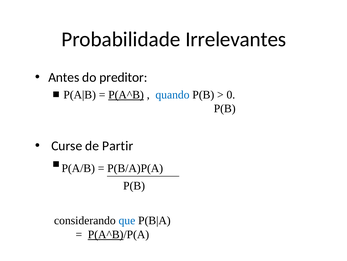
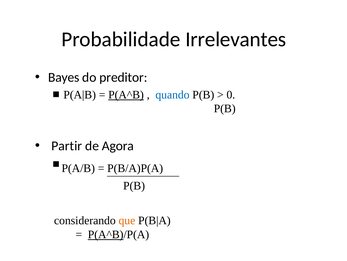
Antes: Antes -> Bayes
Curse: Curse -> Partir
Partir: Partir -> Agora
que colour: blue -> orange
